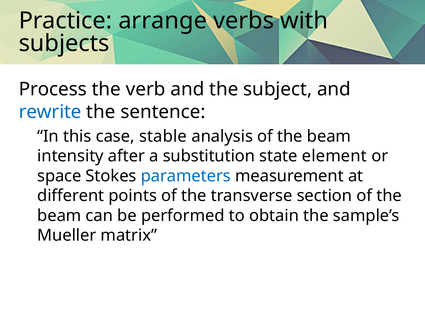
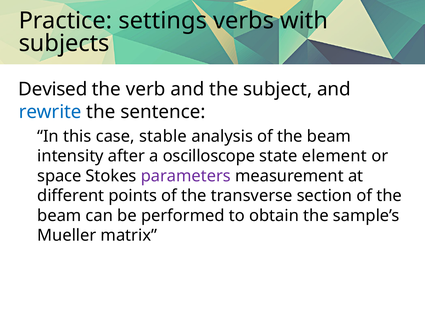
arrange: arrange -> settings
Process: Process -> Devised
substitution: substitution -> oscilloscope
parameters colour: blue -> purple
